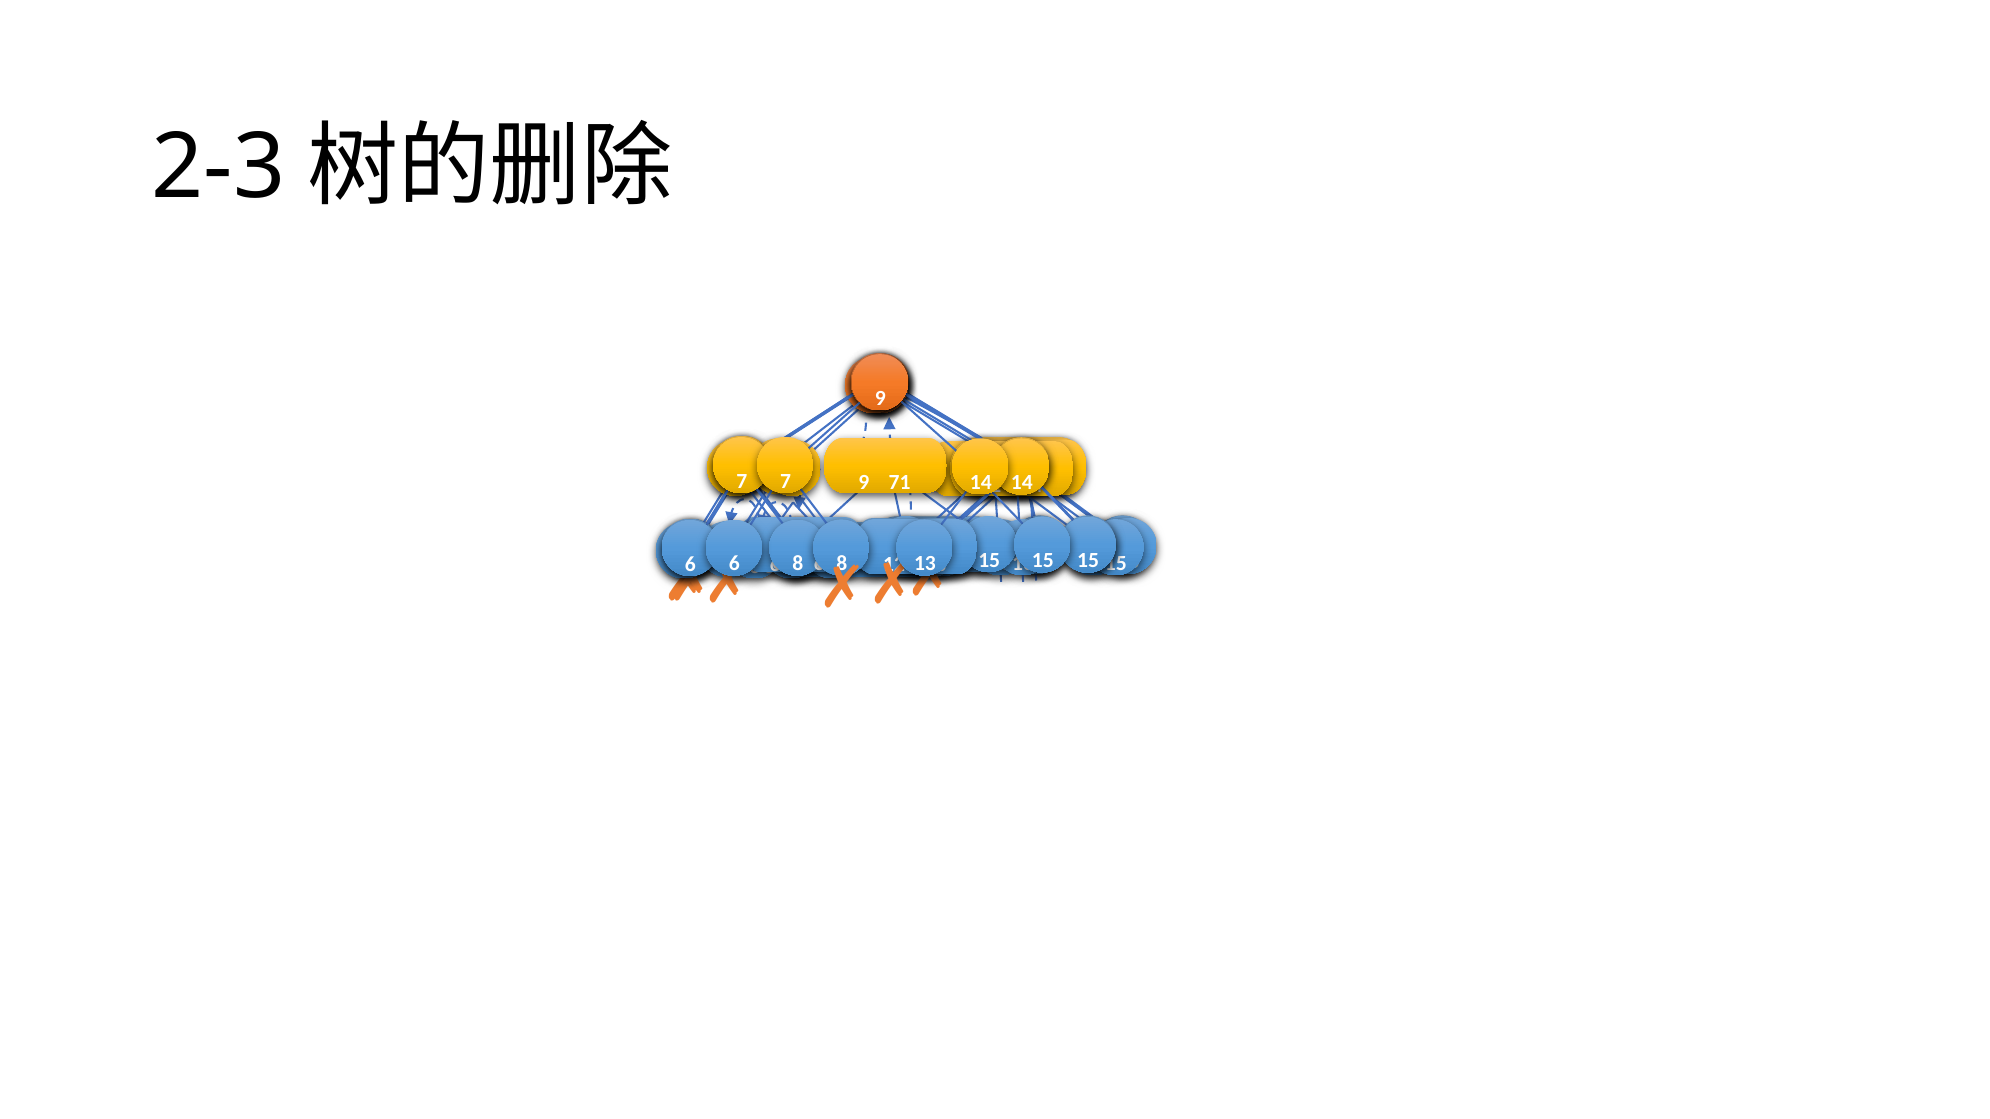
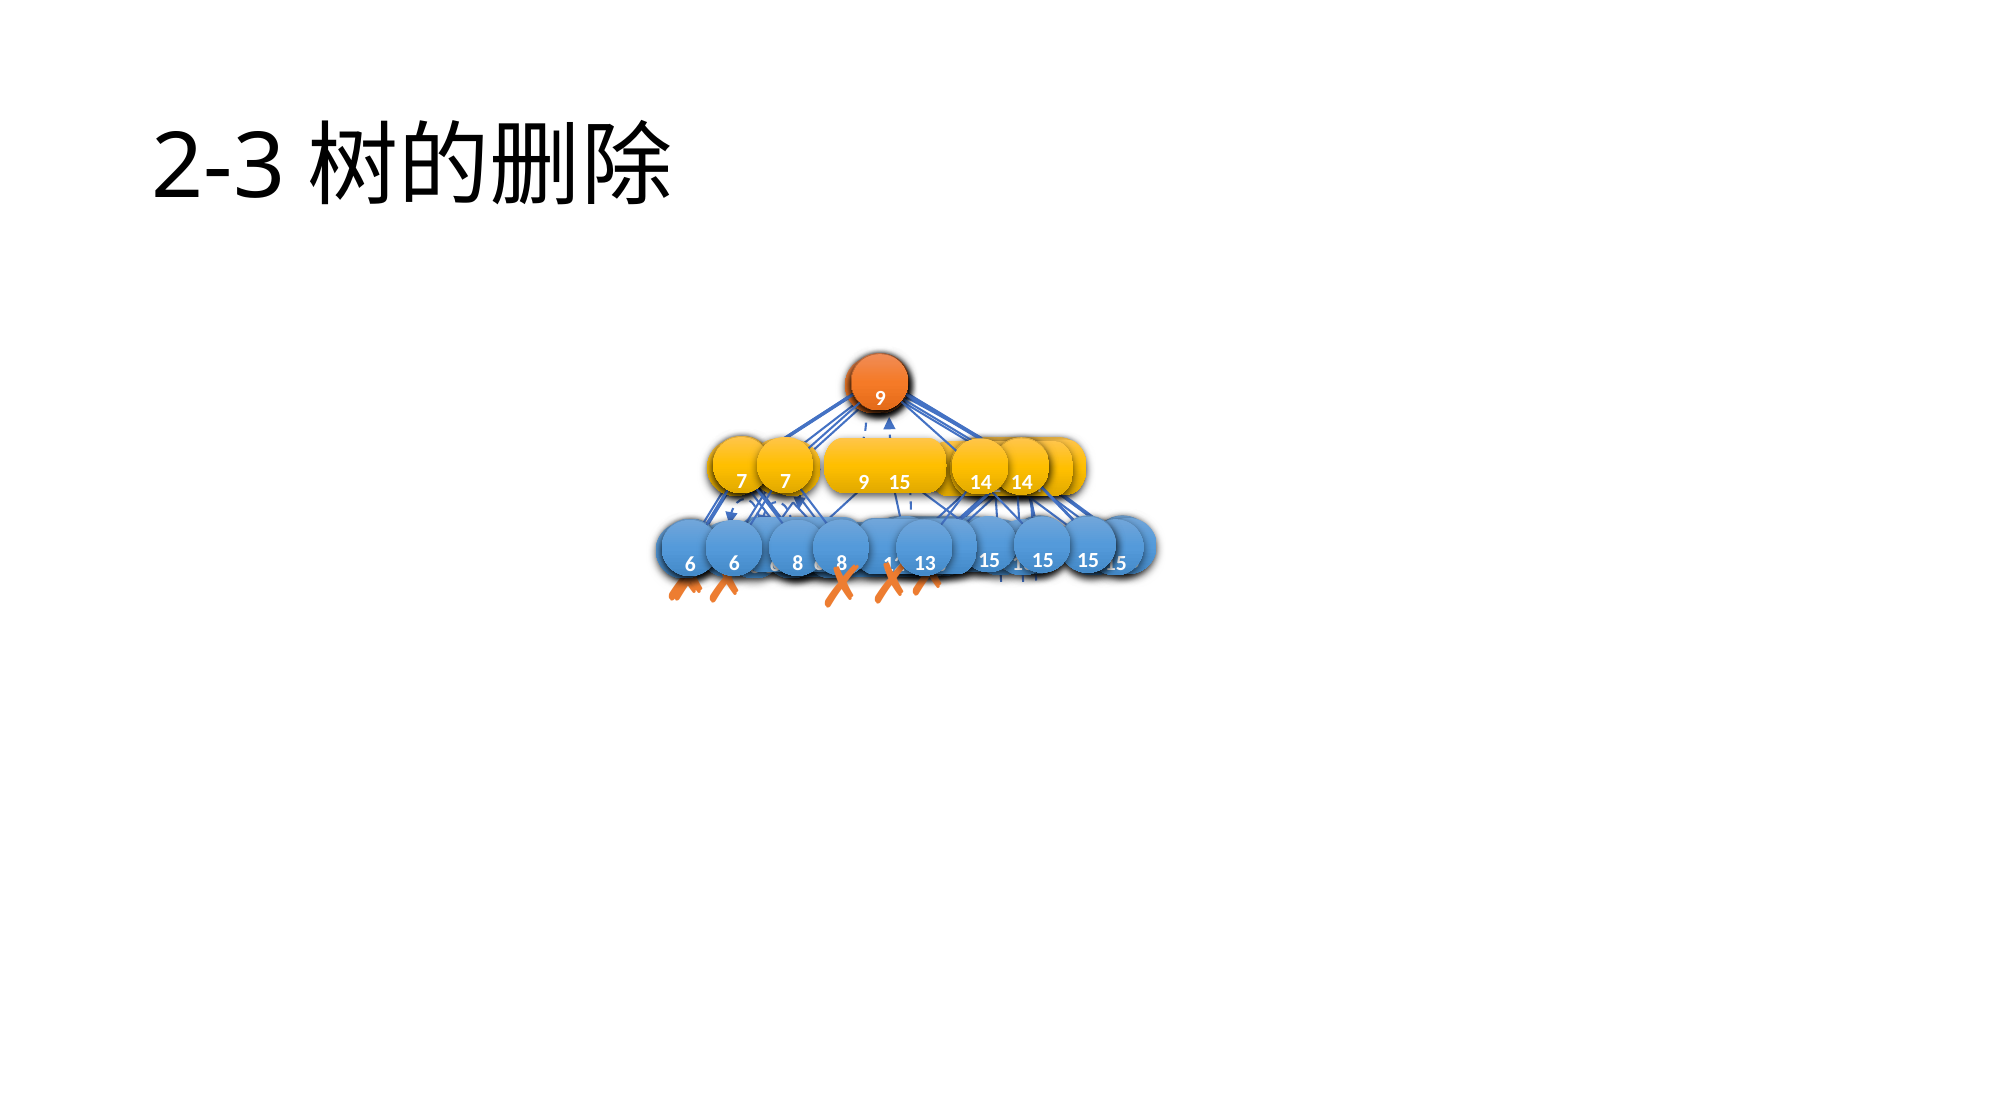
9 71: 71 -> 15
